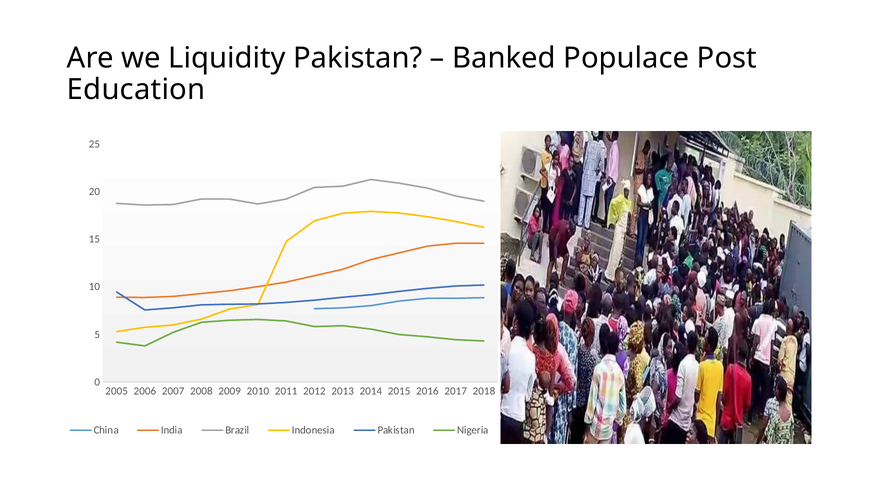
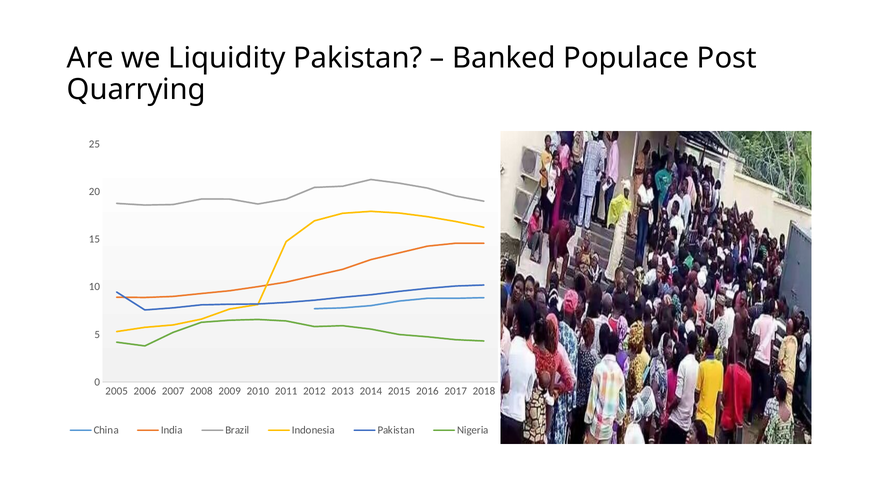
Education: Education -> Quarrying
